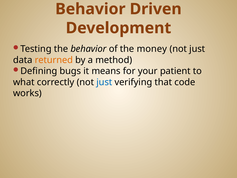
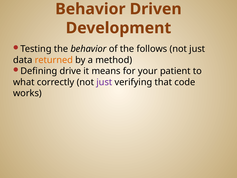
money: money -> follows
bugs: bugs -> drive
just at (104, 82) colour: blue -> purple
